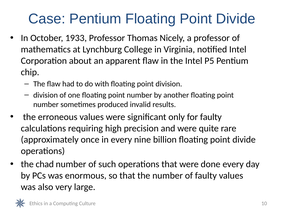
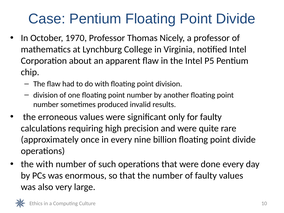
1933: 1933 -> 1970
the chad: chad -> with
